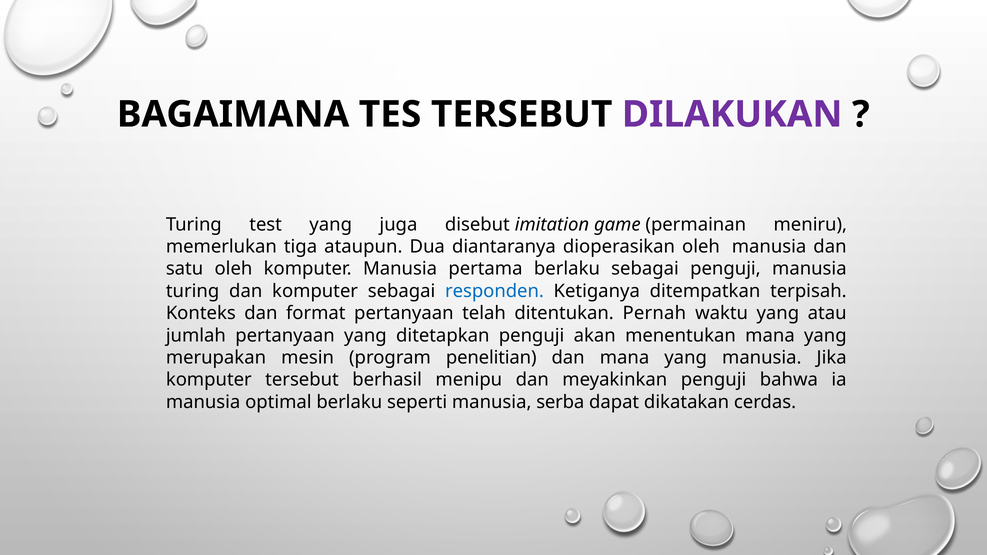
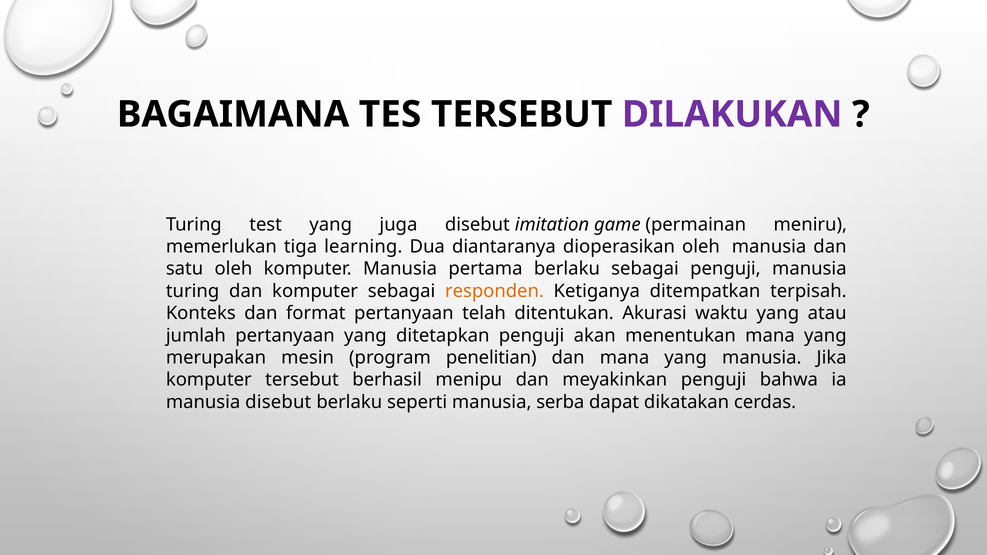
ataupun: ataupun -> learning
responden colour: blue -> orange
Pernah: Pernah -> Akurasi
manusia optimal: optimal -> disebut
